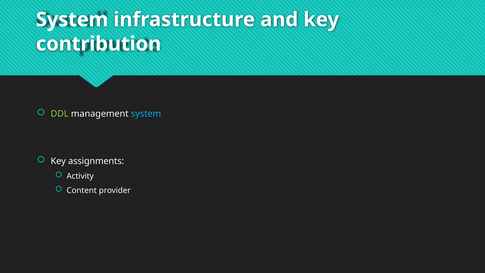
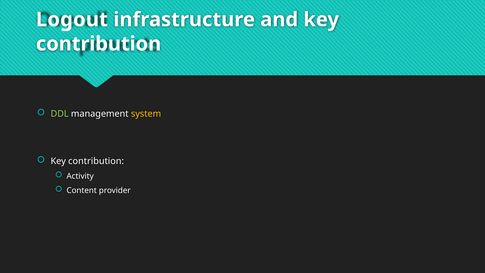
System at (72, 20): System -> Logout
system at (146, 114) colour: light blue -> yellow
assignments at (96, 161): assignments -> contribution
